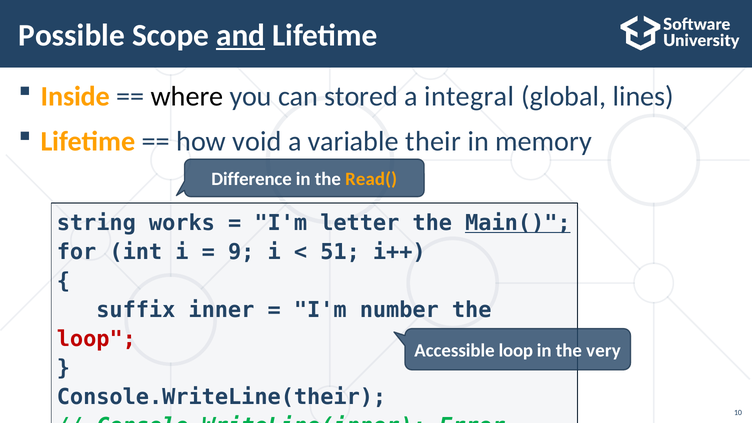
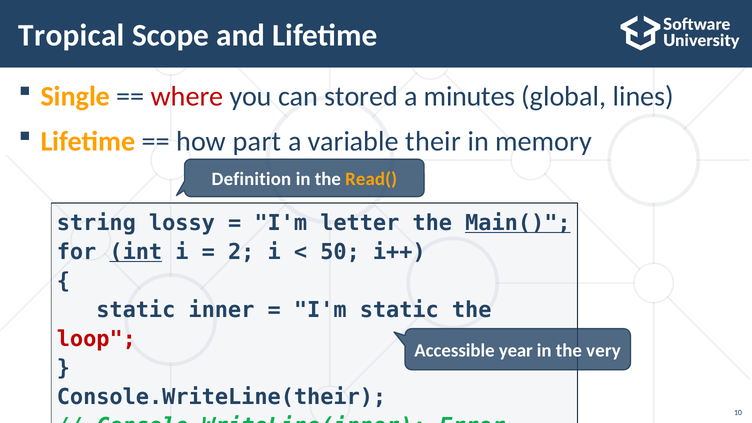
Possible: Possible -> Tropical
and underline: present -> none
Inside: Inside -> Single
where colour: black -> red
integral: integral -> minutes
void: void -> part
Difference: Difference -> Definition
works: works -> lossy
int underline: none -> present
9: 9 -> 2
51: 51 -> 50
suffix at (136, 310): suffix -> static
I'm number: number -> static
Accessible loop: loop -> year
